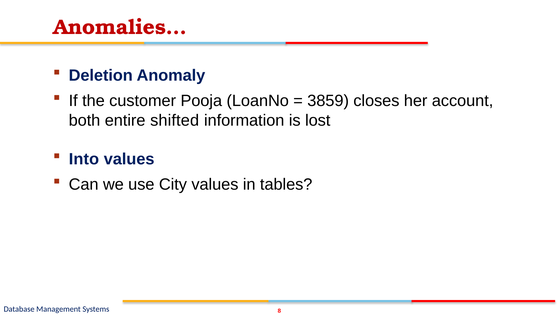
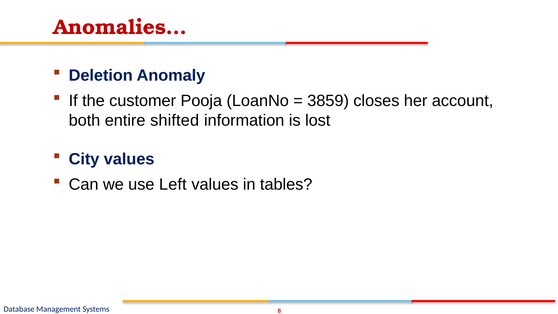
Into: Into -> City
City: City -> Left
